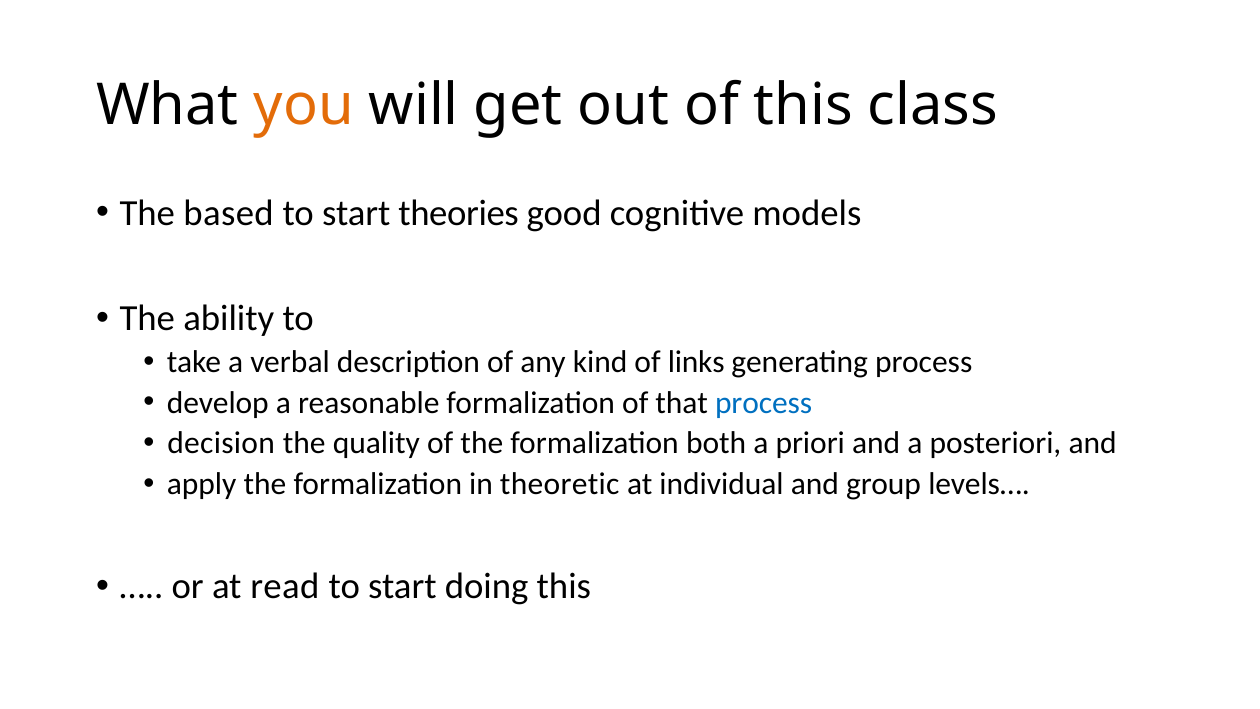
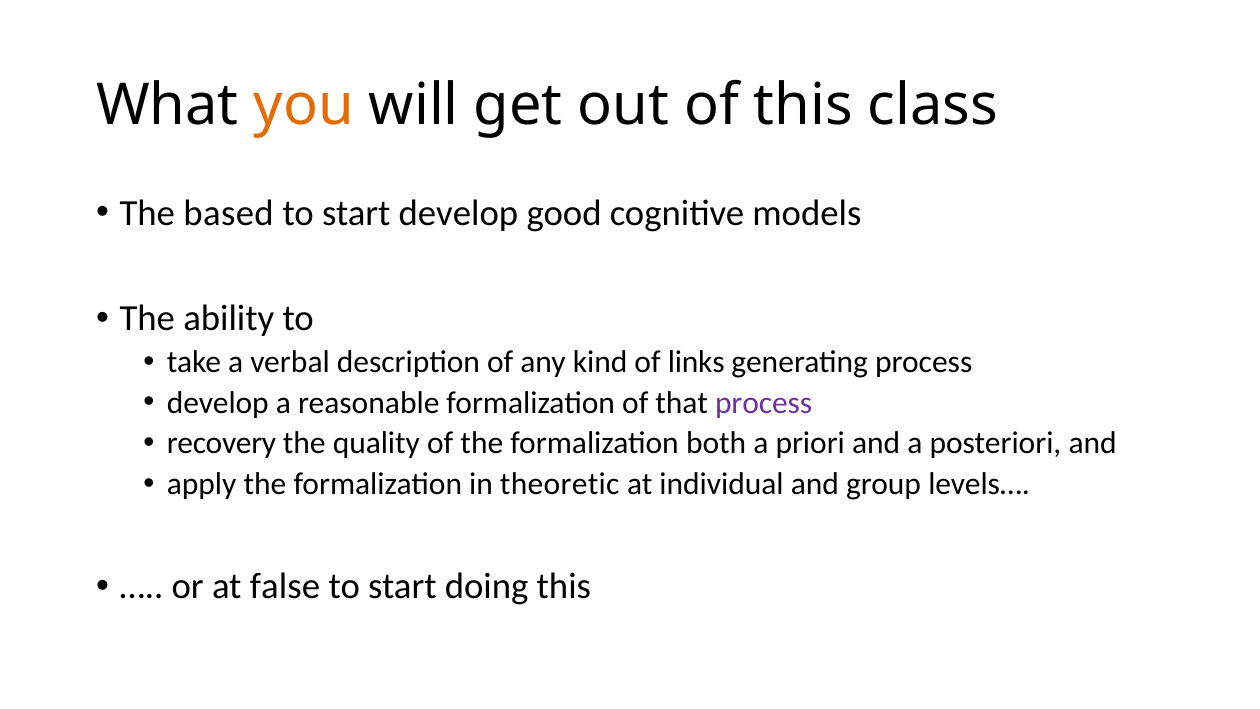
start theories: theories -> develop
process at (764, 403) colour: blue -> purple
decision: decision -> recovery
read: read -> false
